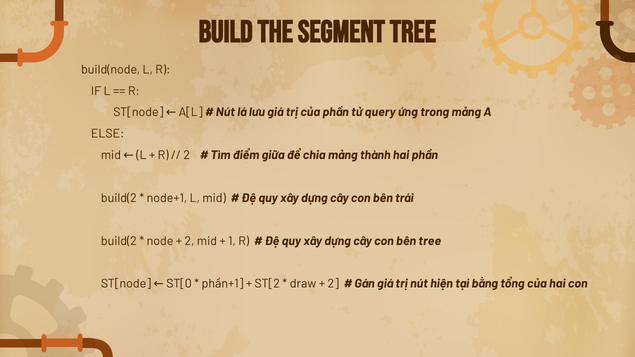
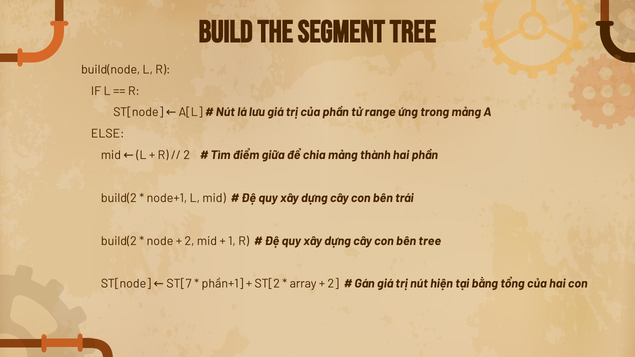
query: query -> range
ST[0: ST[0 -> ST[7
draw: draw -> array
